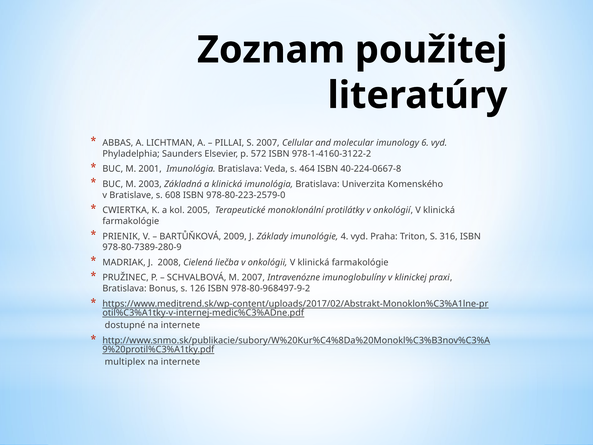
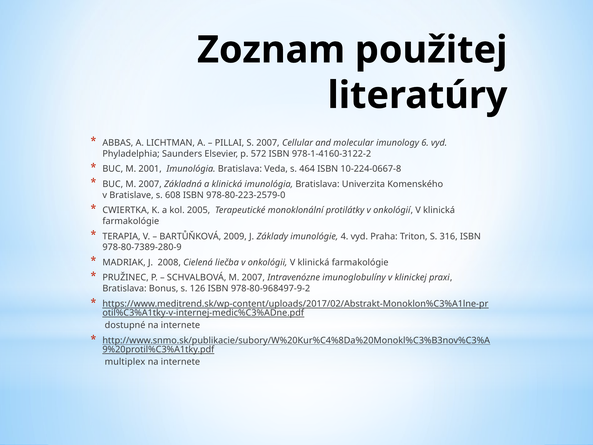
40-224-0667-8: 40-224-0667-8 -> 10-224-0667-8
BUC M 2003: 2003 -> 2007
PRIENIK: PRIENIK -> TERAPIA
